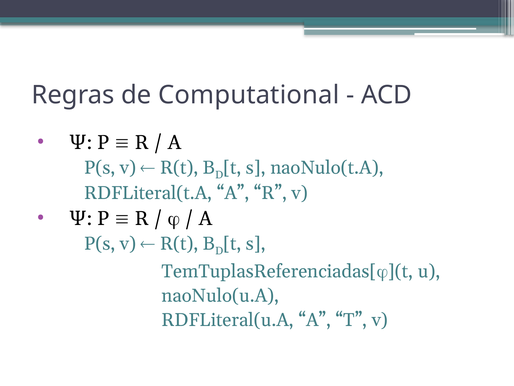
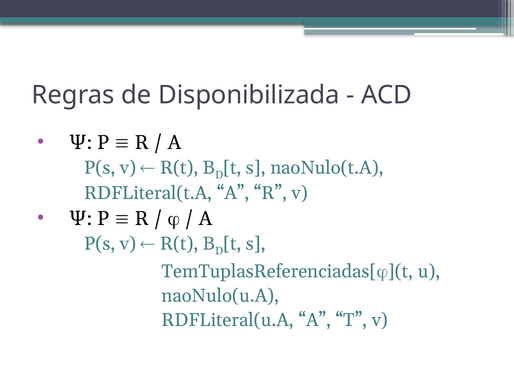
Computational: Computational -> Disponibilizada
